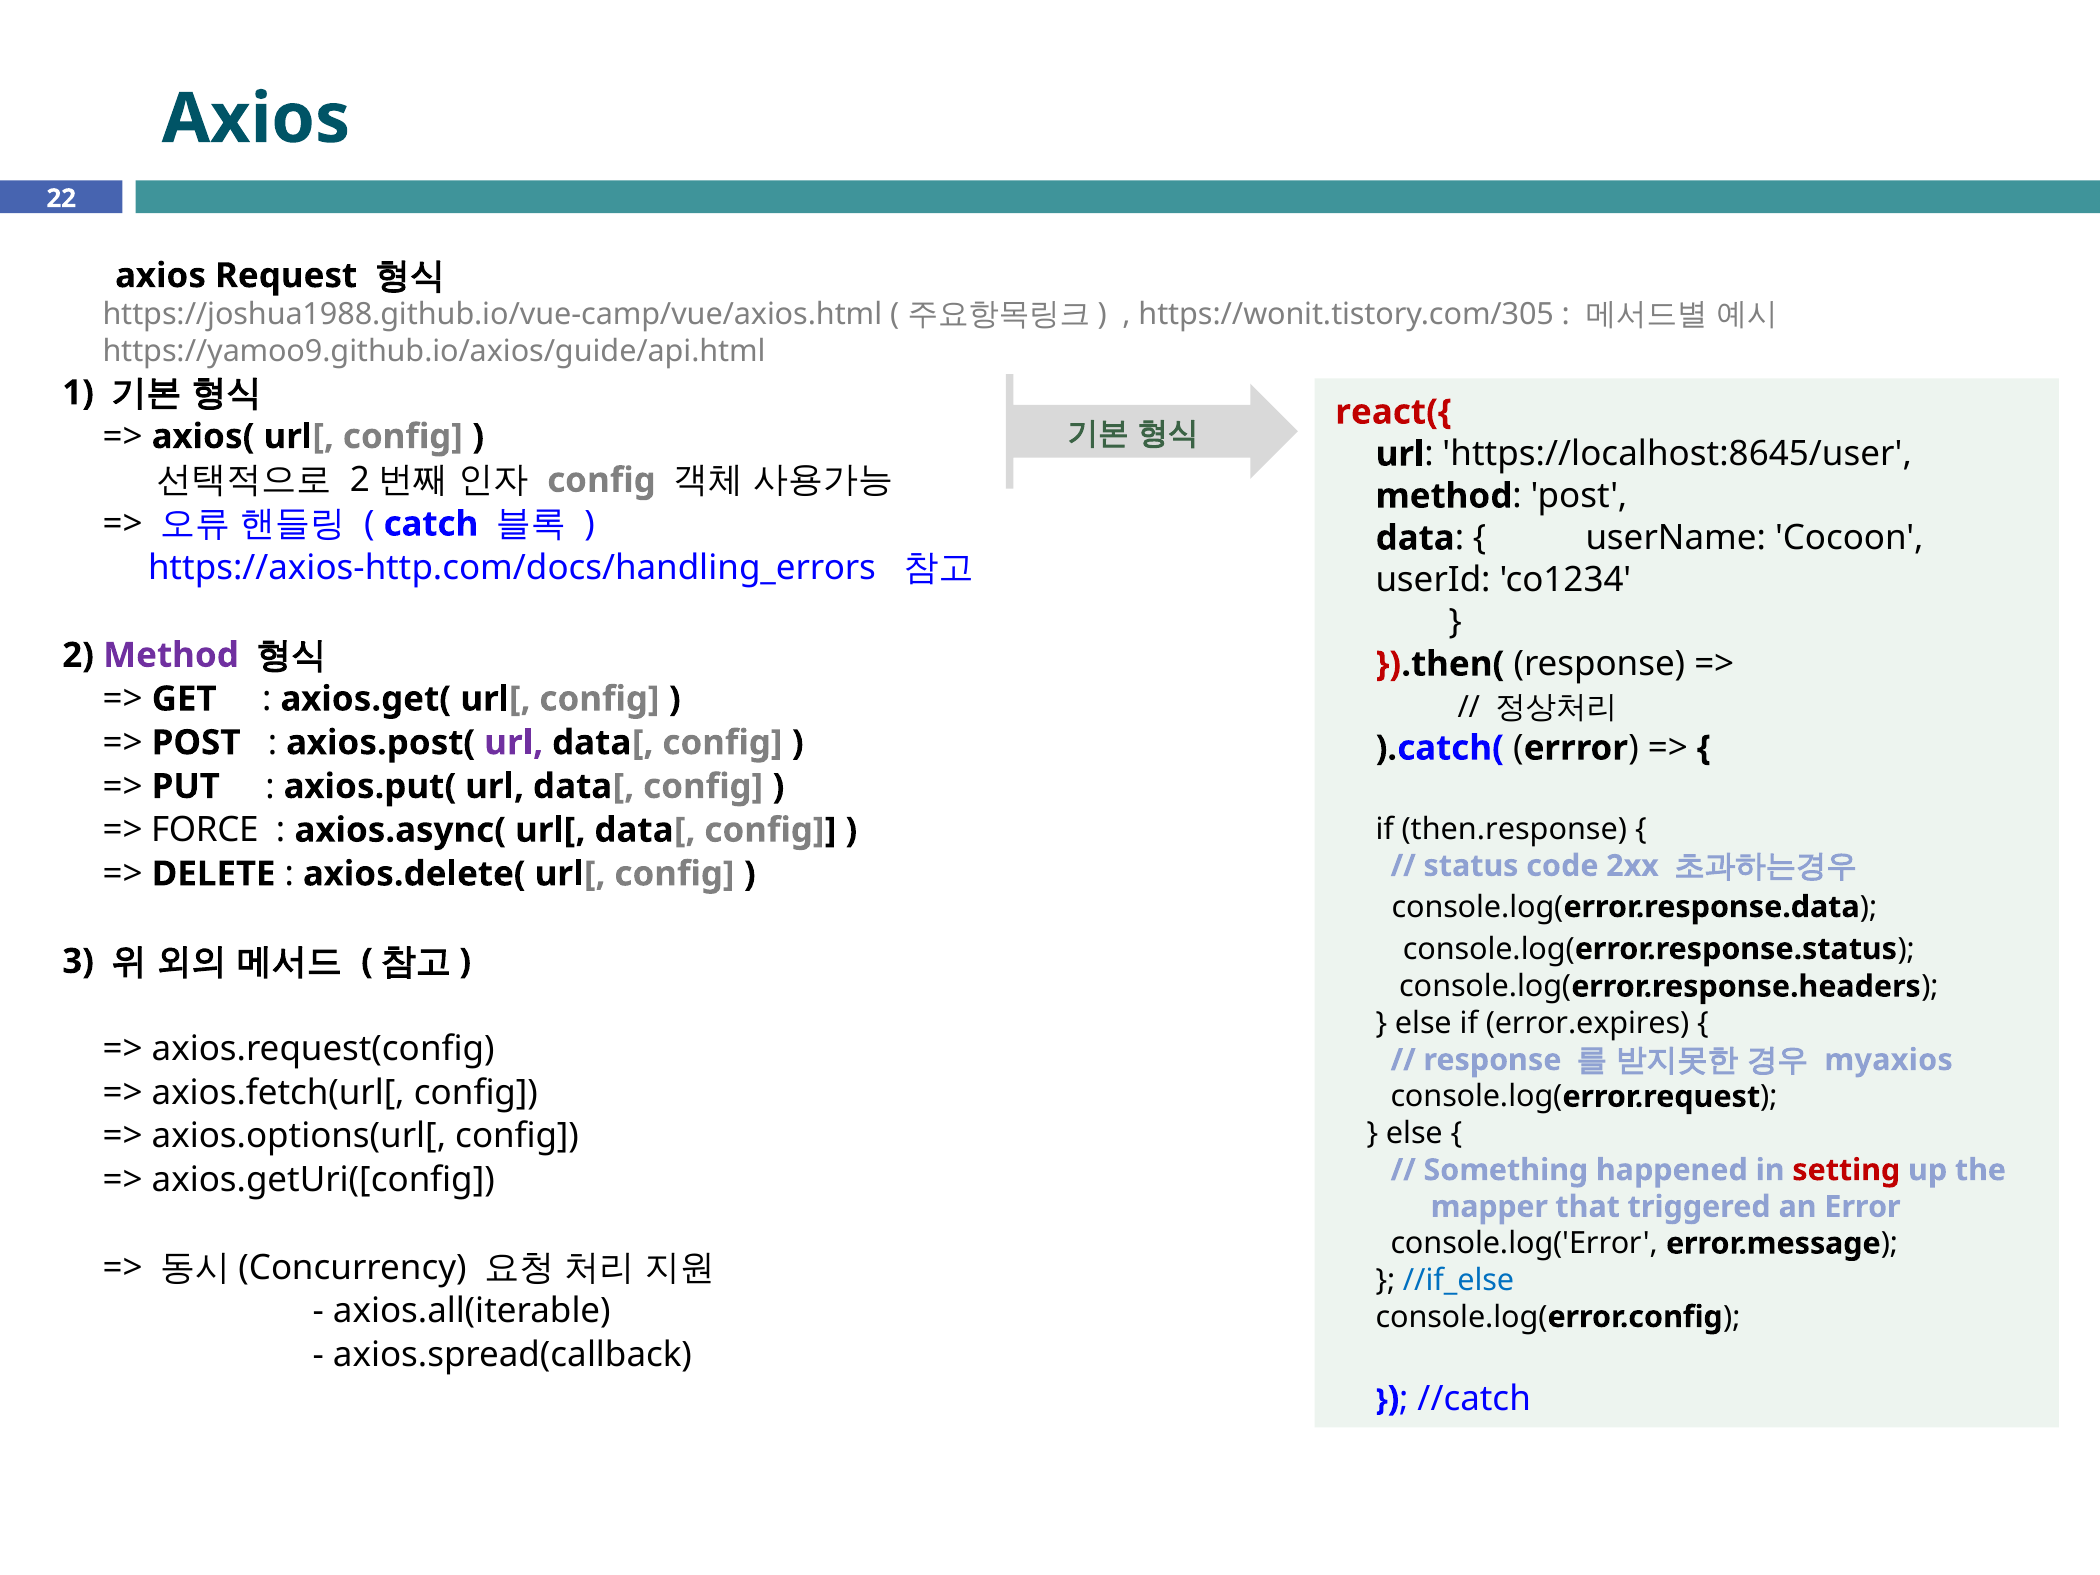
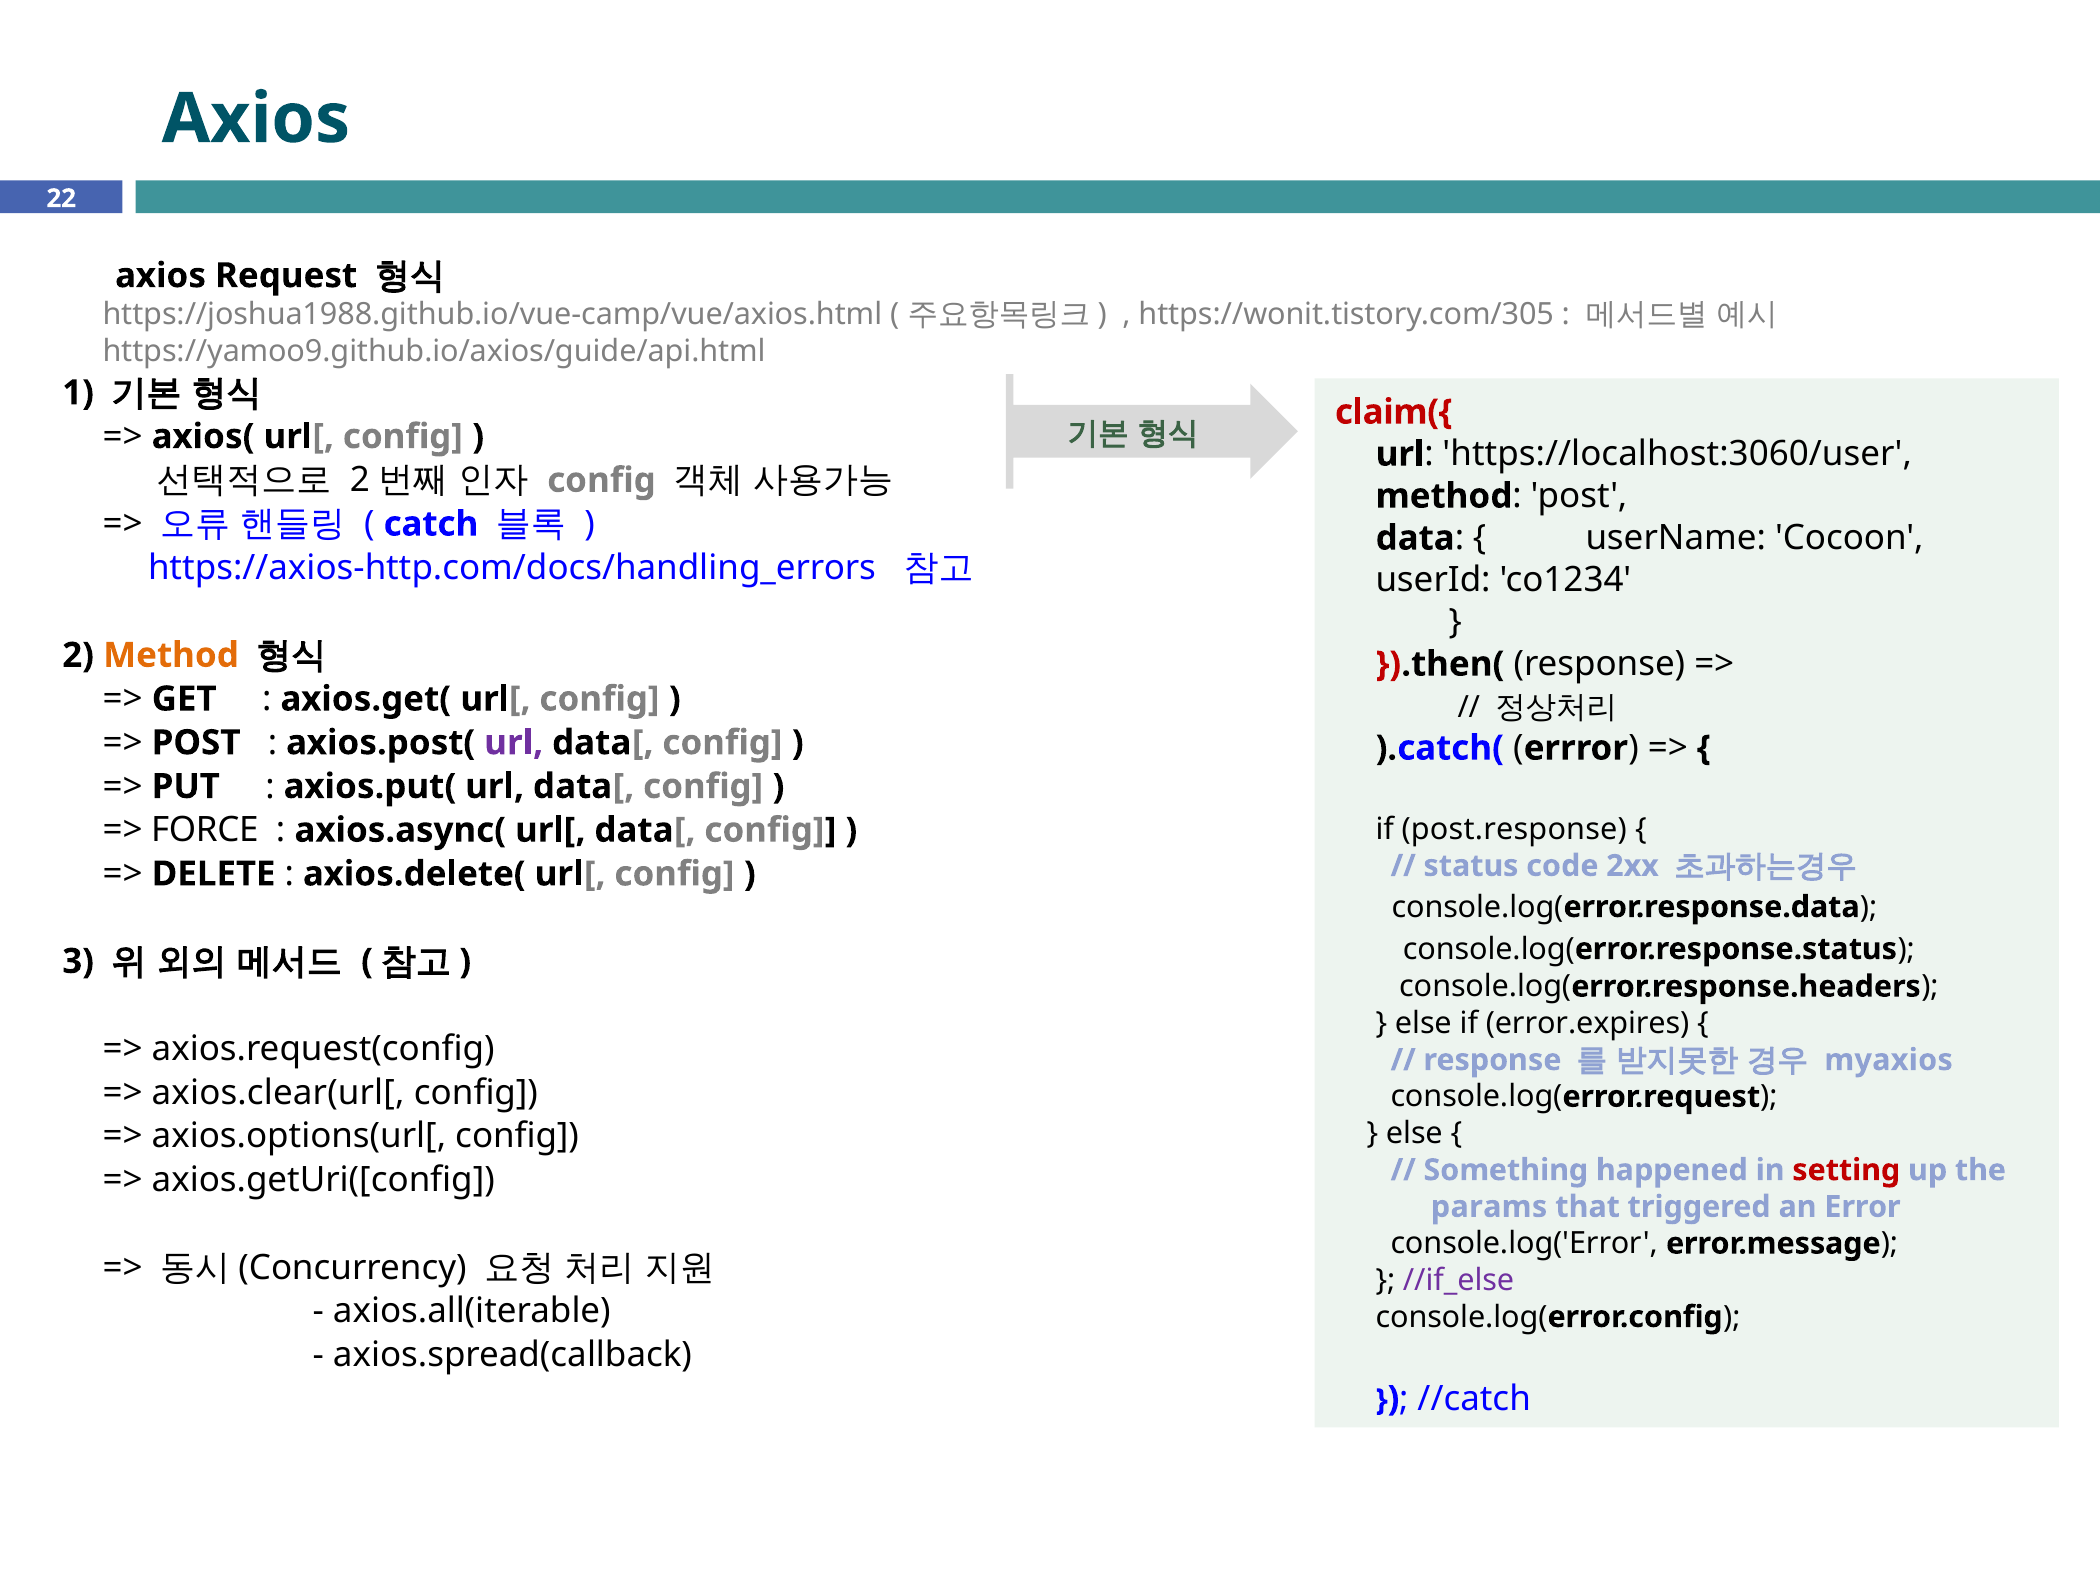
react({: react({ -> claim({
https://localhost:8645/user: https://localhost:8645/user -> https://localhost:3060/user
Method at (171, 655) colour: purple -> orange
then.response: then.response -> post.response
axios.fetch(url[: axios.fetch(url[ -> axios.clear(url[
mapper: mapper -> params
//if_else colour: blue -> purple
